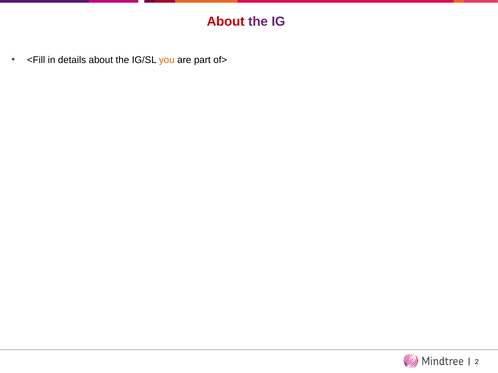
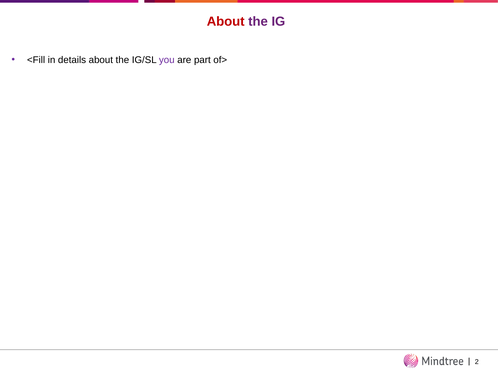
you colour: orange -> purple
